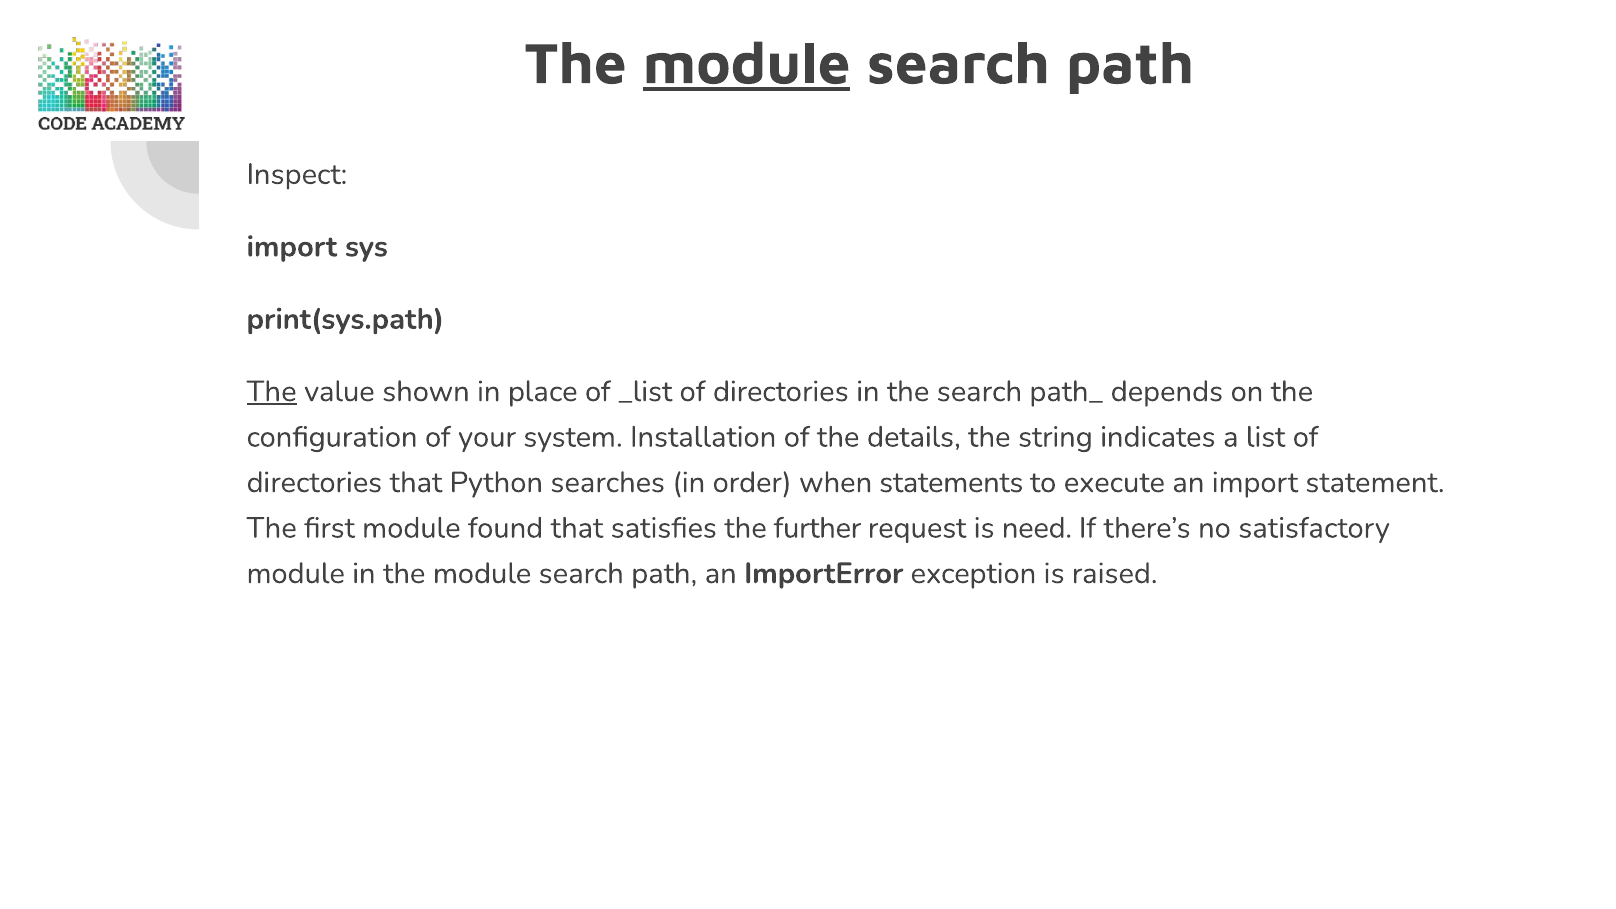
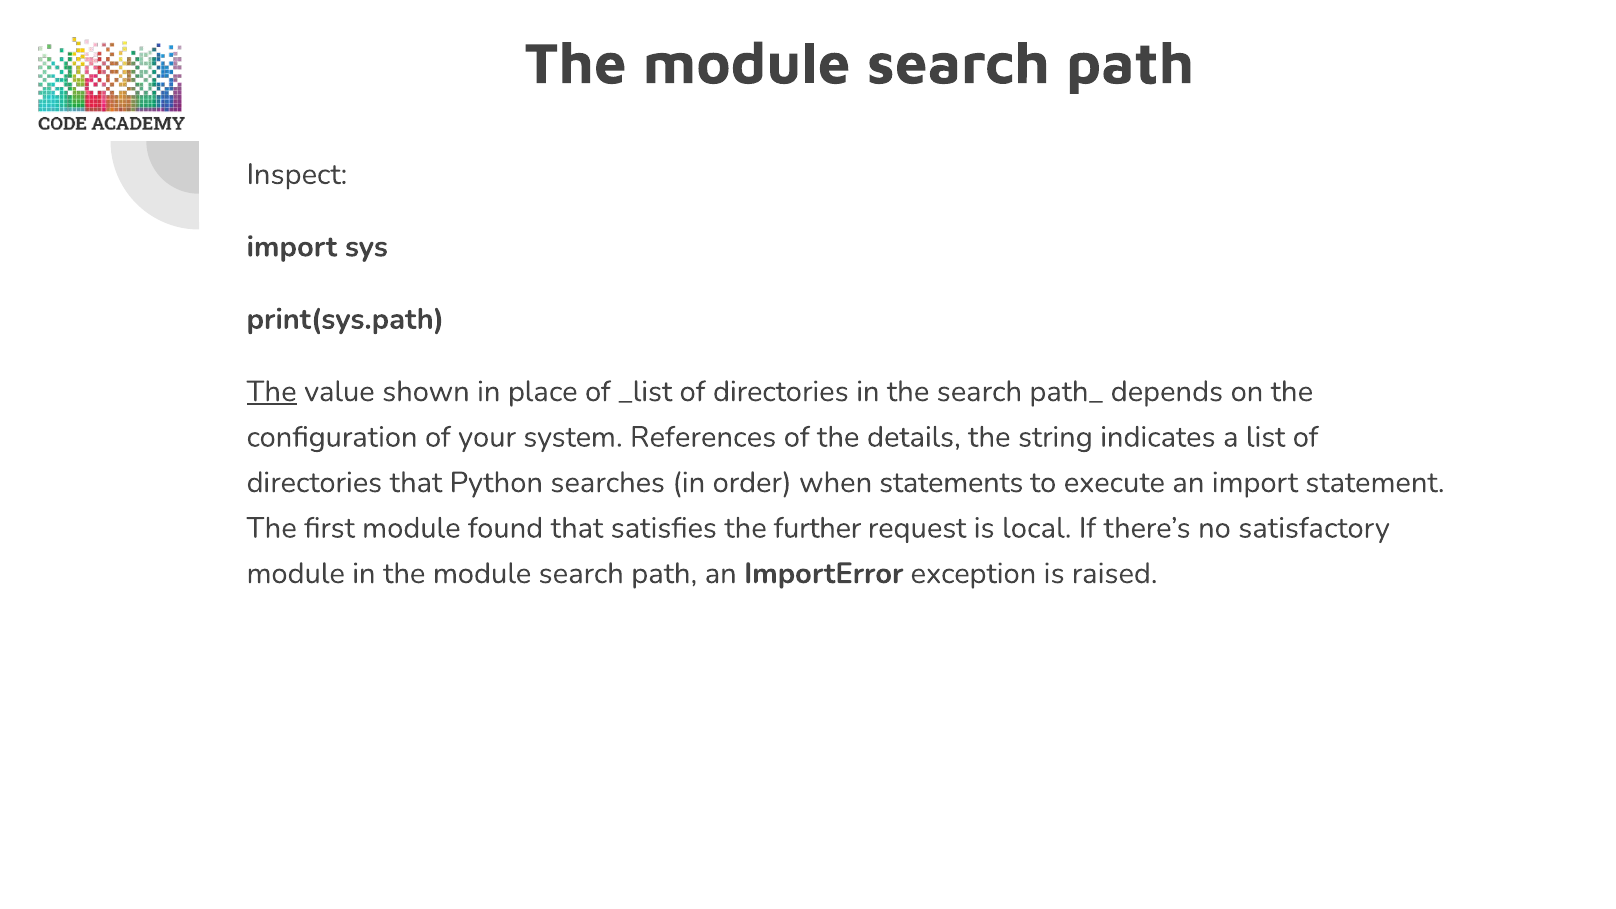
module at (747, 64) underline: present -> none
Installation: Installation -> References
need: need -> local
